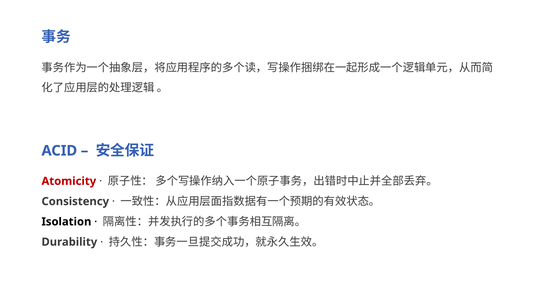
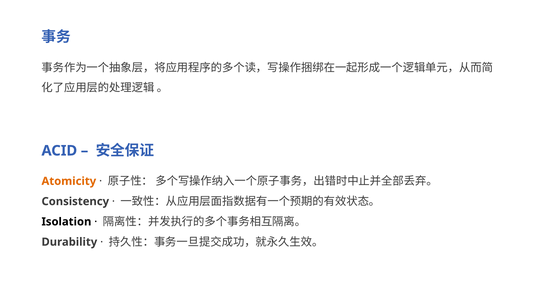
Atomicity colour: red -> orange
